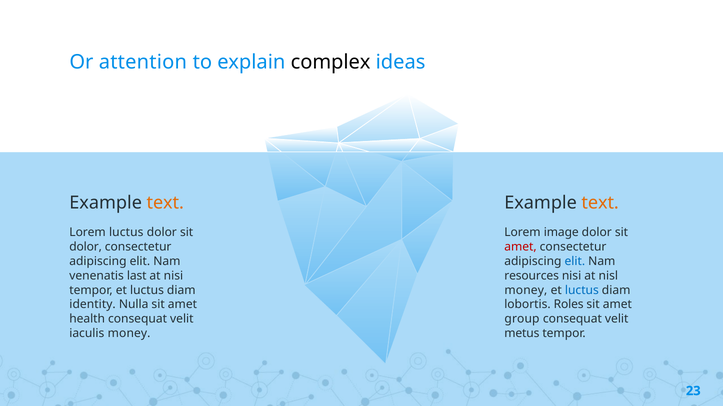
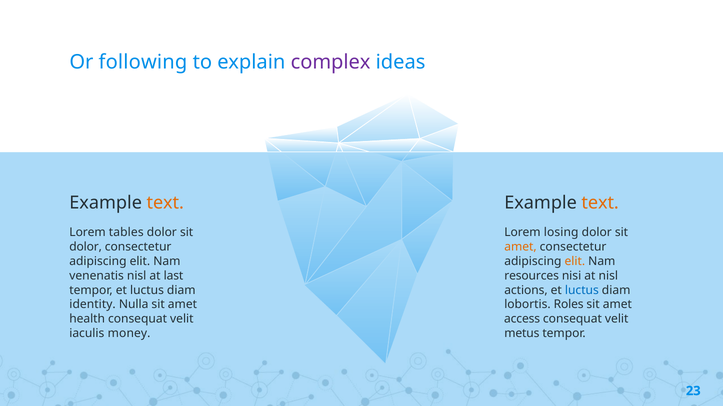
attention: attention -> following
complex colour: black -> purple
Lorem luctus: luctus -> tables
image: image -> losing
amet at (520, 247) colour: red -> orange
elit at (575, 262) colour: blue -> orange
venenatis last: last -> nisl
at nisi: nisi -> last
money at (526, 291): money -> actions
group: group -> access
